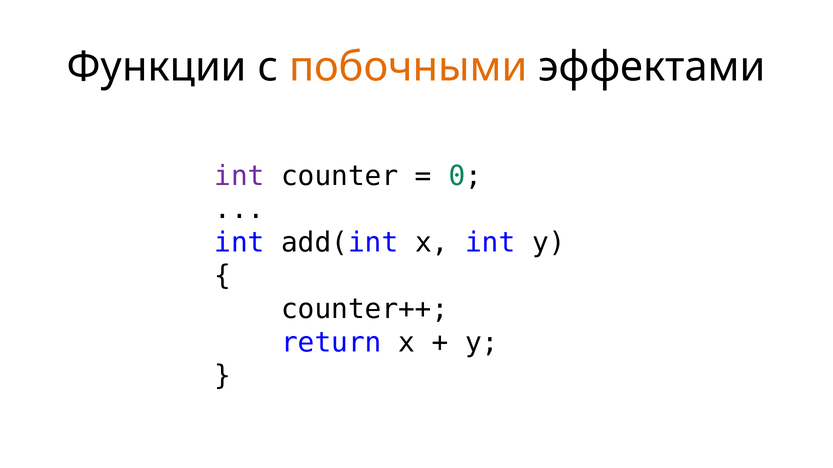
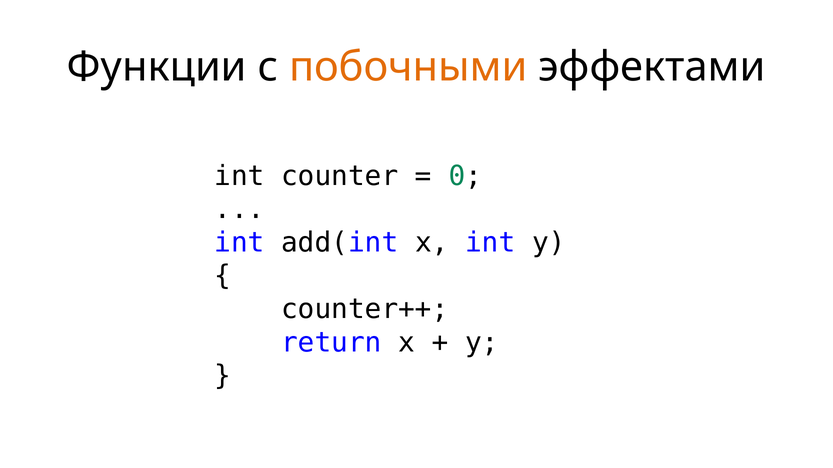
int at (239, 176) colour: purple -> black
